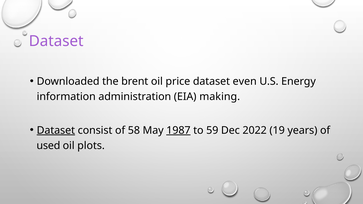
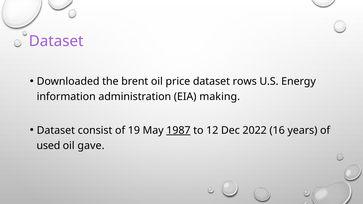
even: even -> rows
Dataset at (56, 130) underline: present -> none
58: 58 -> 19
59: 59 -> 12
19: 19 -> 16
plots: plots -> gave
